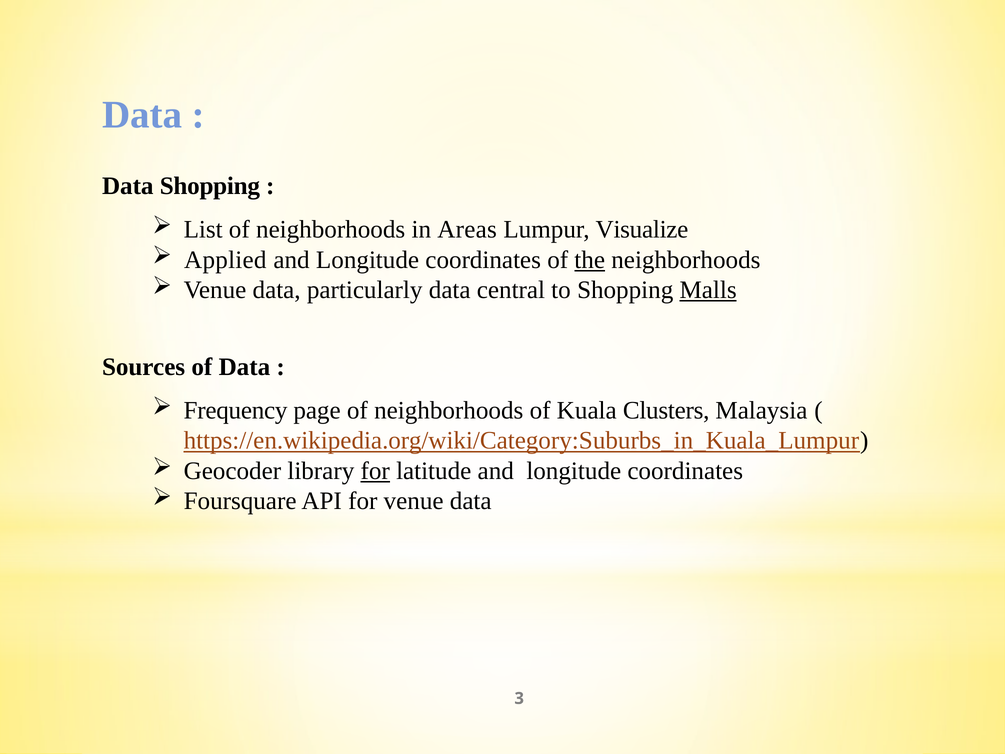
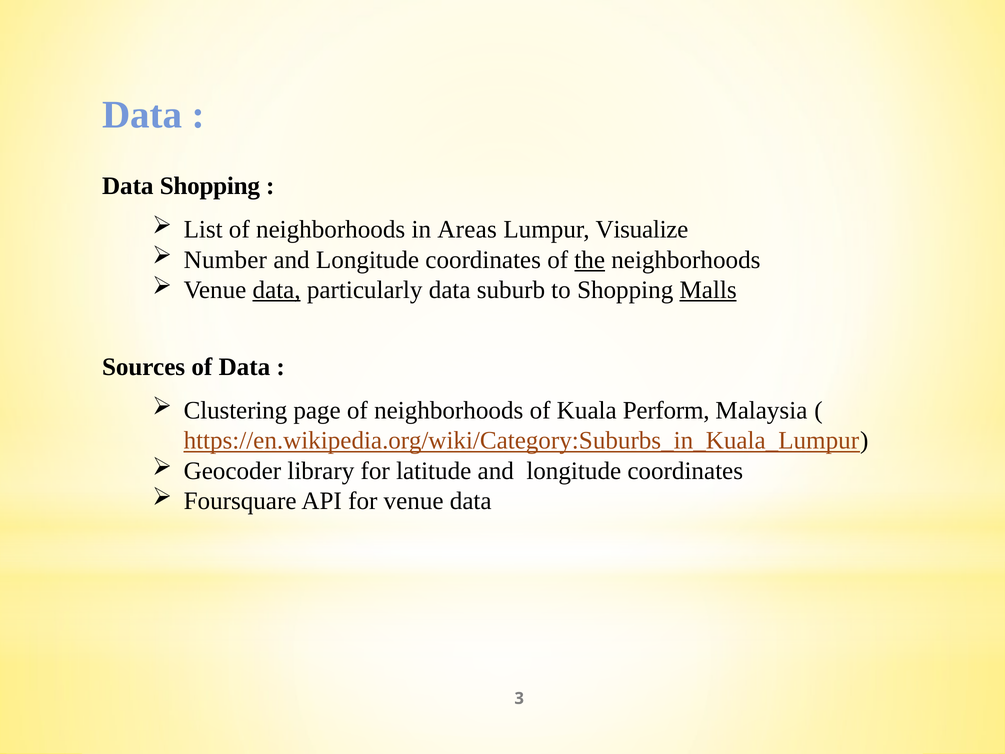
Applied: Applied -> Number
data at (277, 290) underline: none -> present
central: central -> suburb
Frequency: Frequency -> Clustering
Clusters: Clusters -> Perform
for at (375, 471) underline: present -> none
